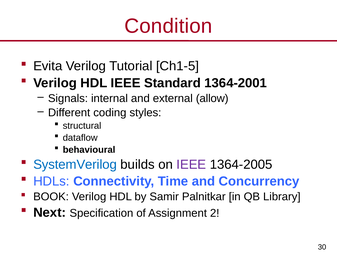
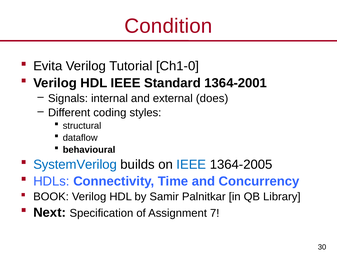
Ch1-5: Ch1-5 -> Ch1-0
allow: allow -> does
IEEE at (191, 164) colour: purple -> blue
2: 2 -> 7
